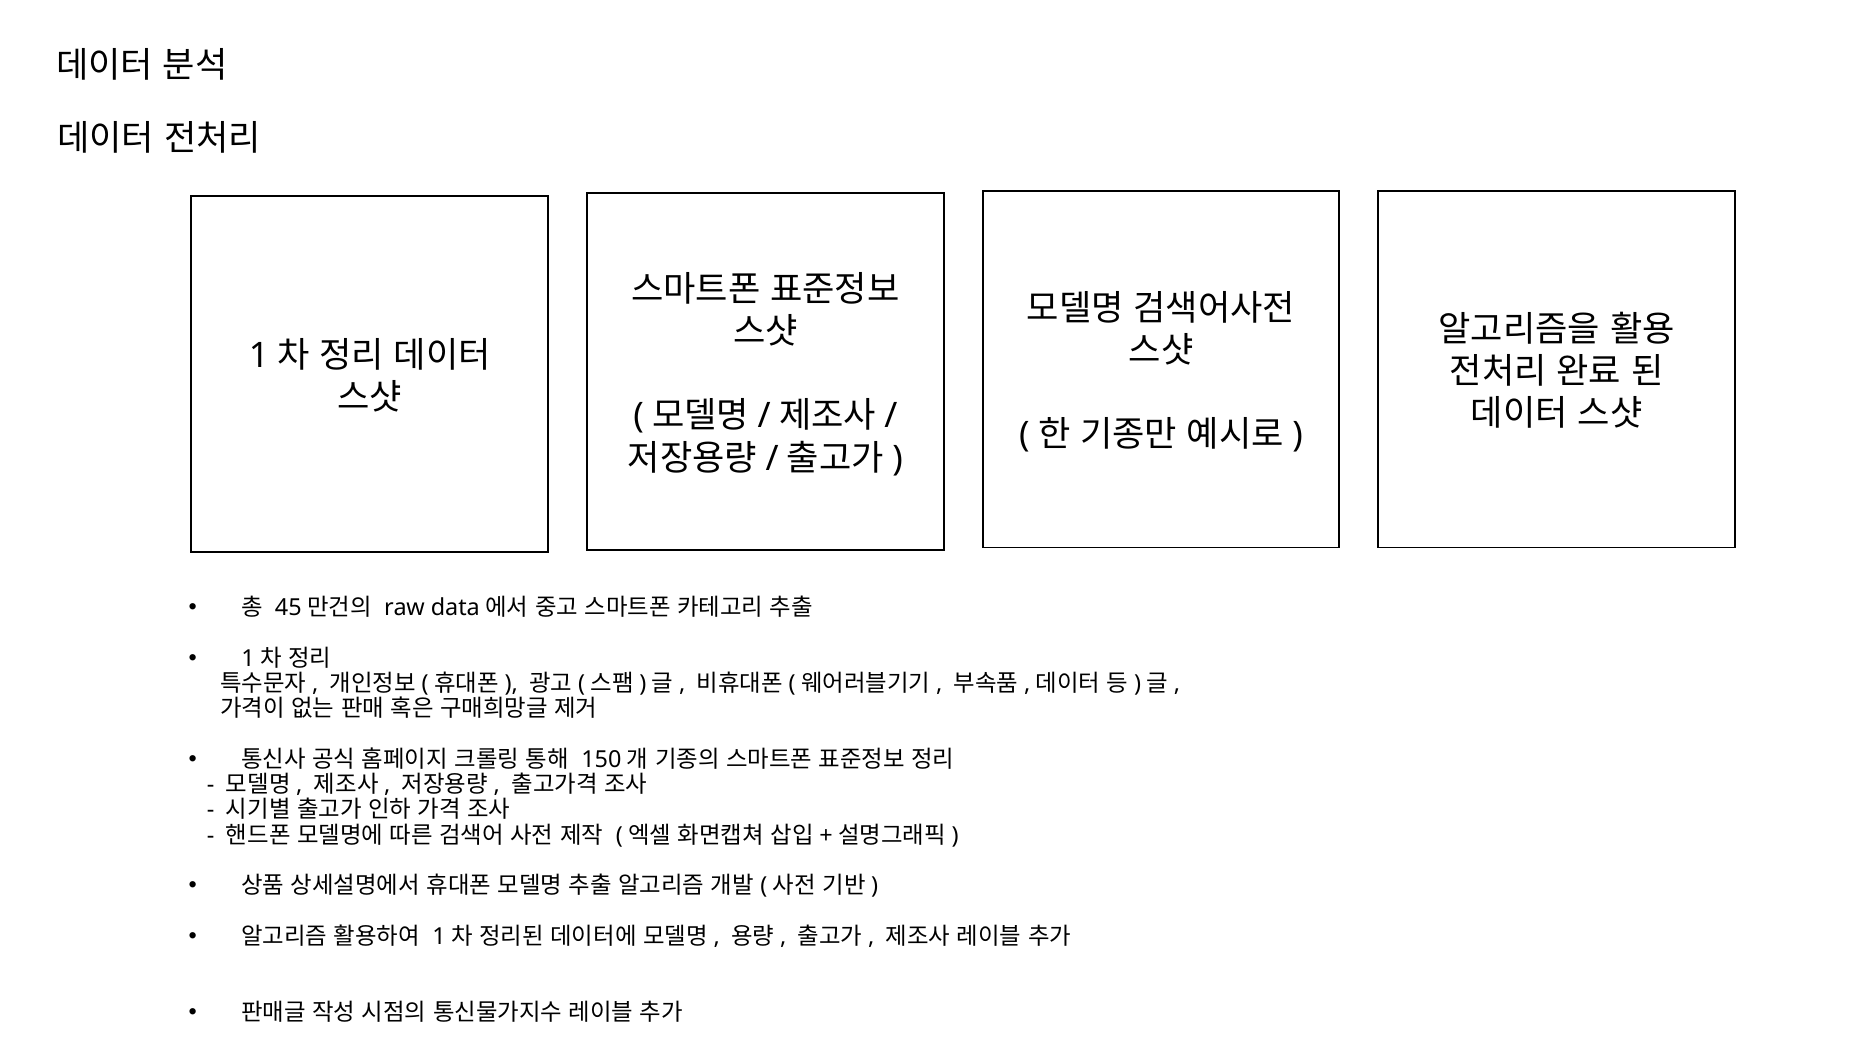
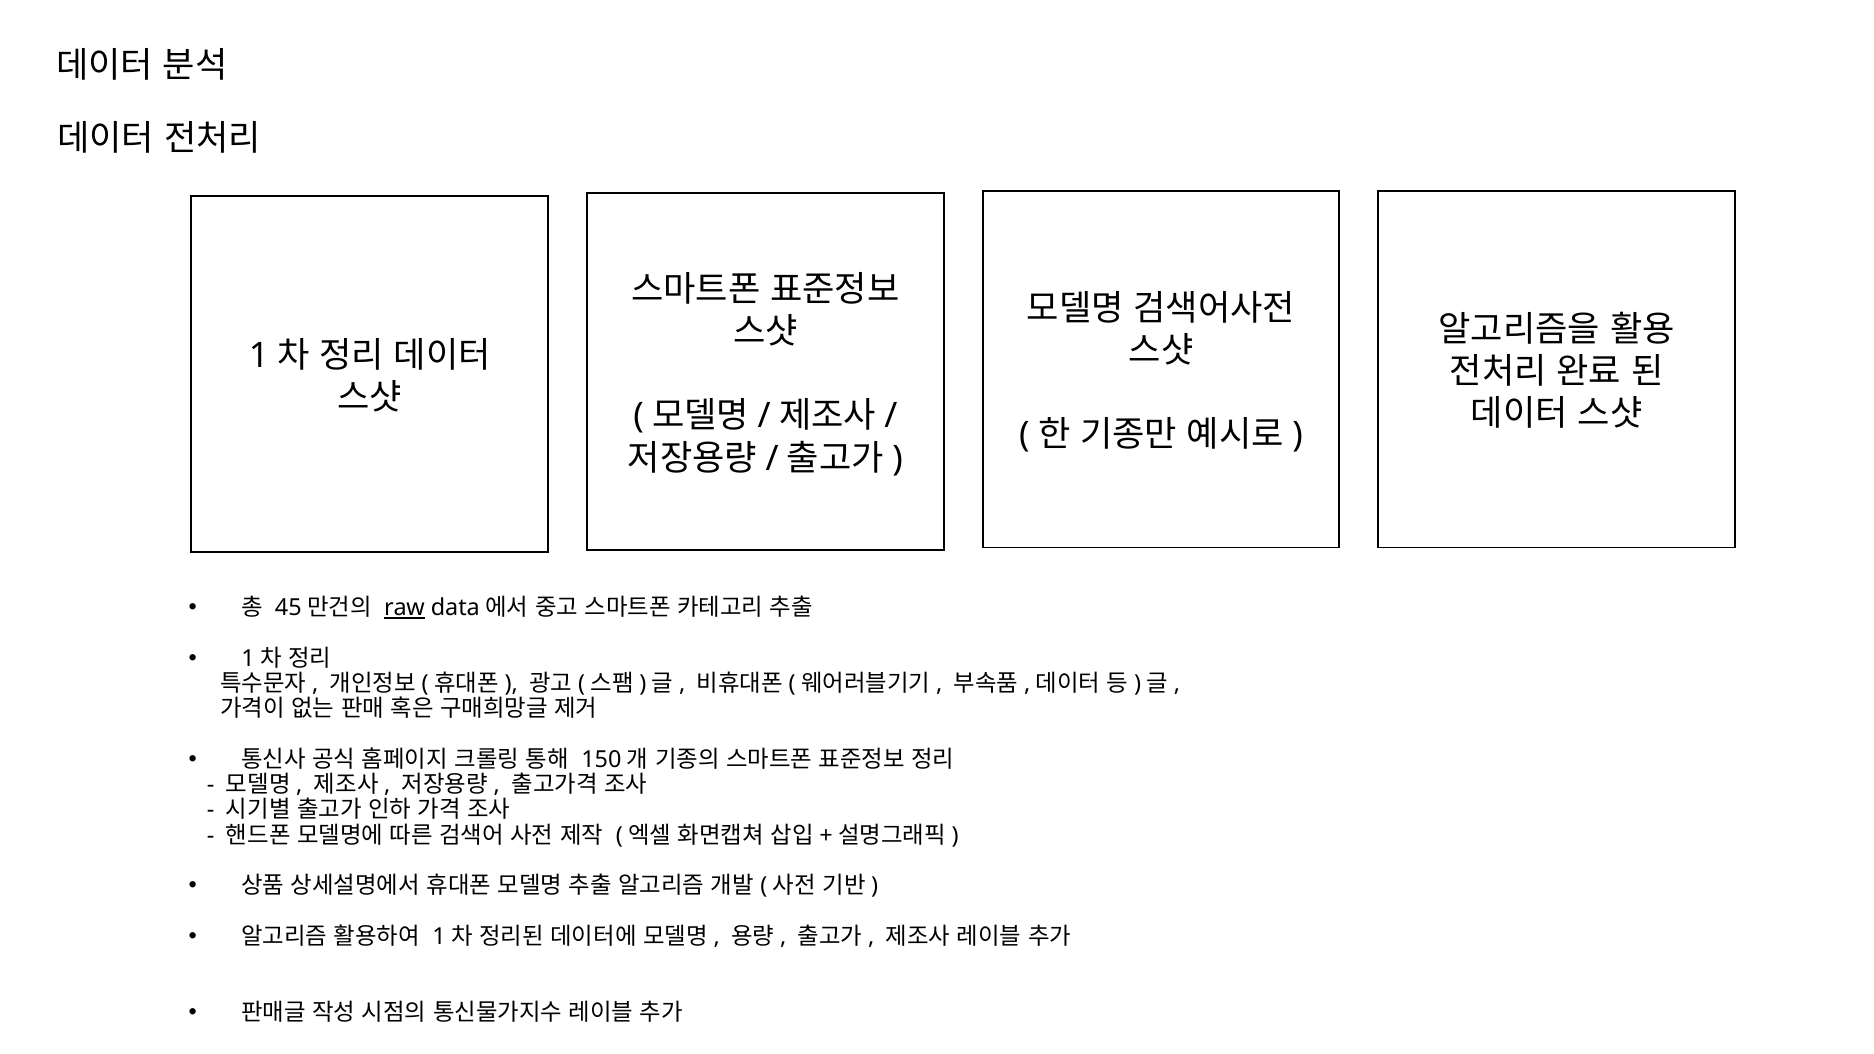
raw underline: none -> present
